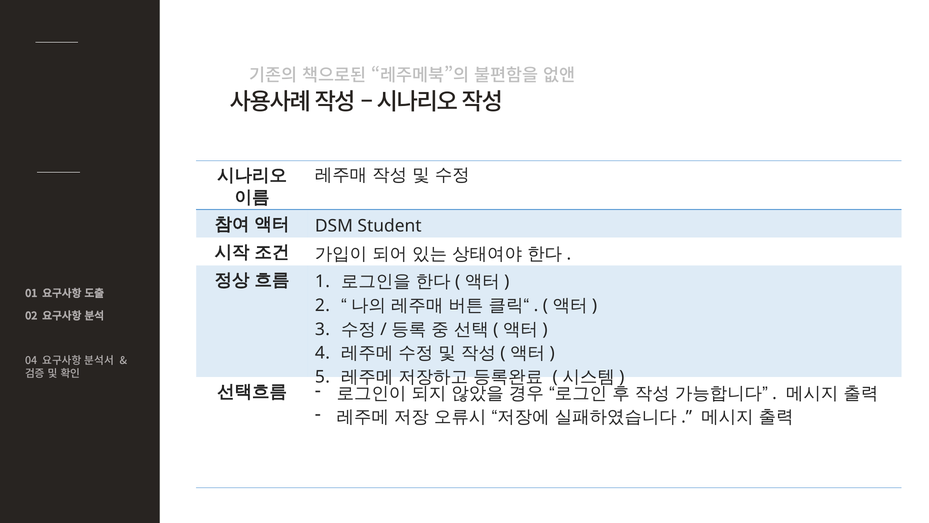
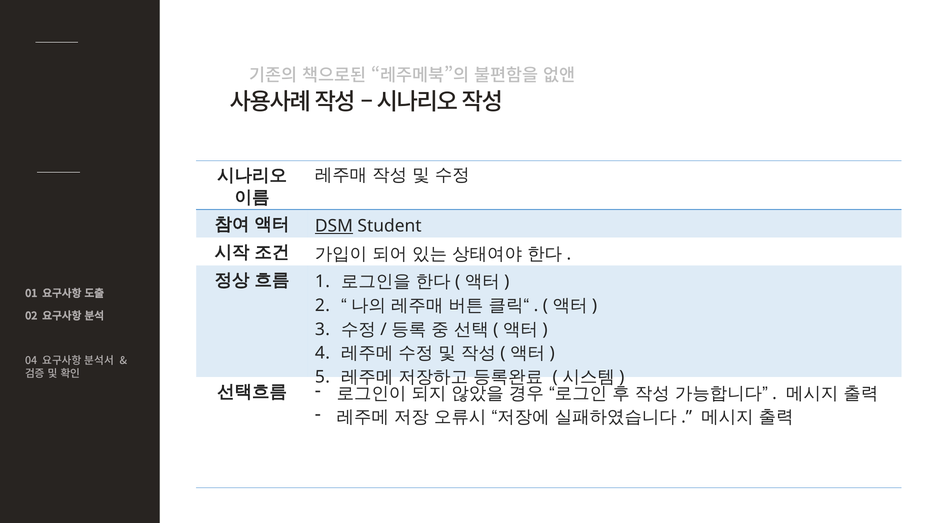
DSM underline: none -> present
